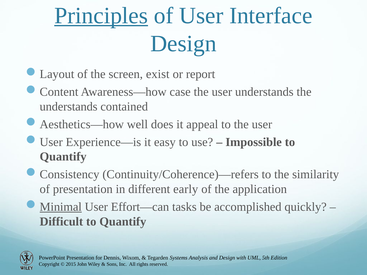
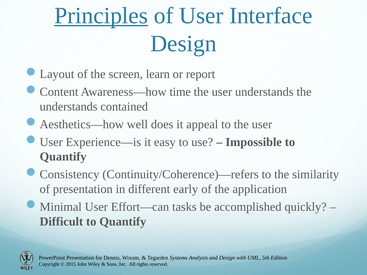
exist: exist -> learn
case: case -> time
Minimal underline: present -> none
